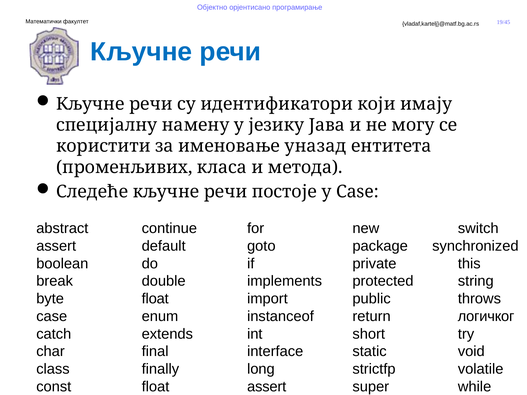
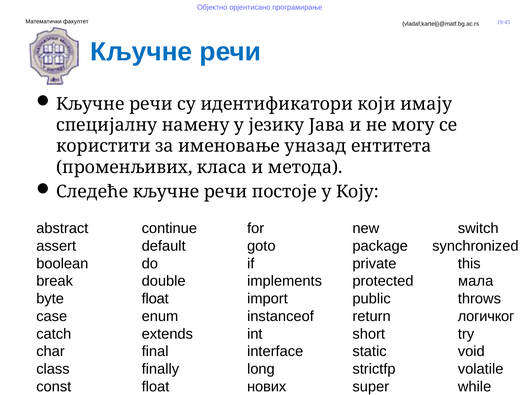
у Case: Case -> Коју
string: string -> мала
float assert: assert -> нових
